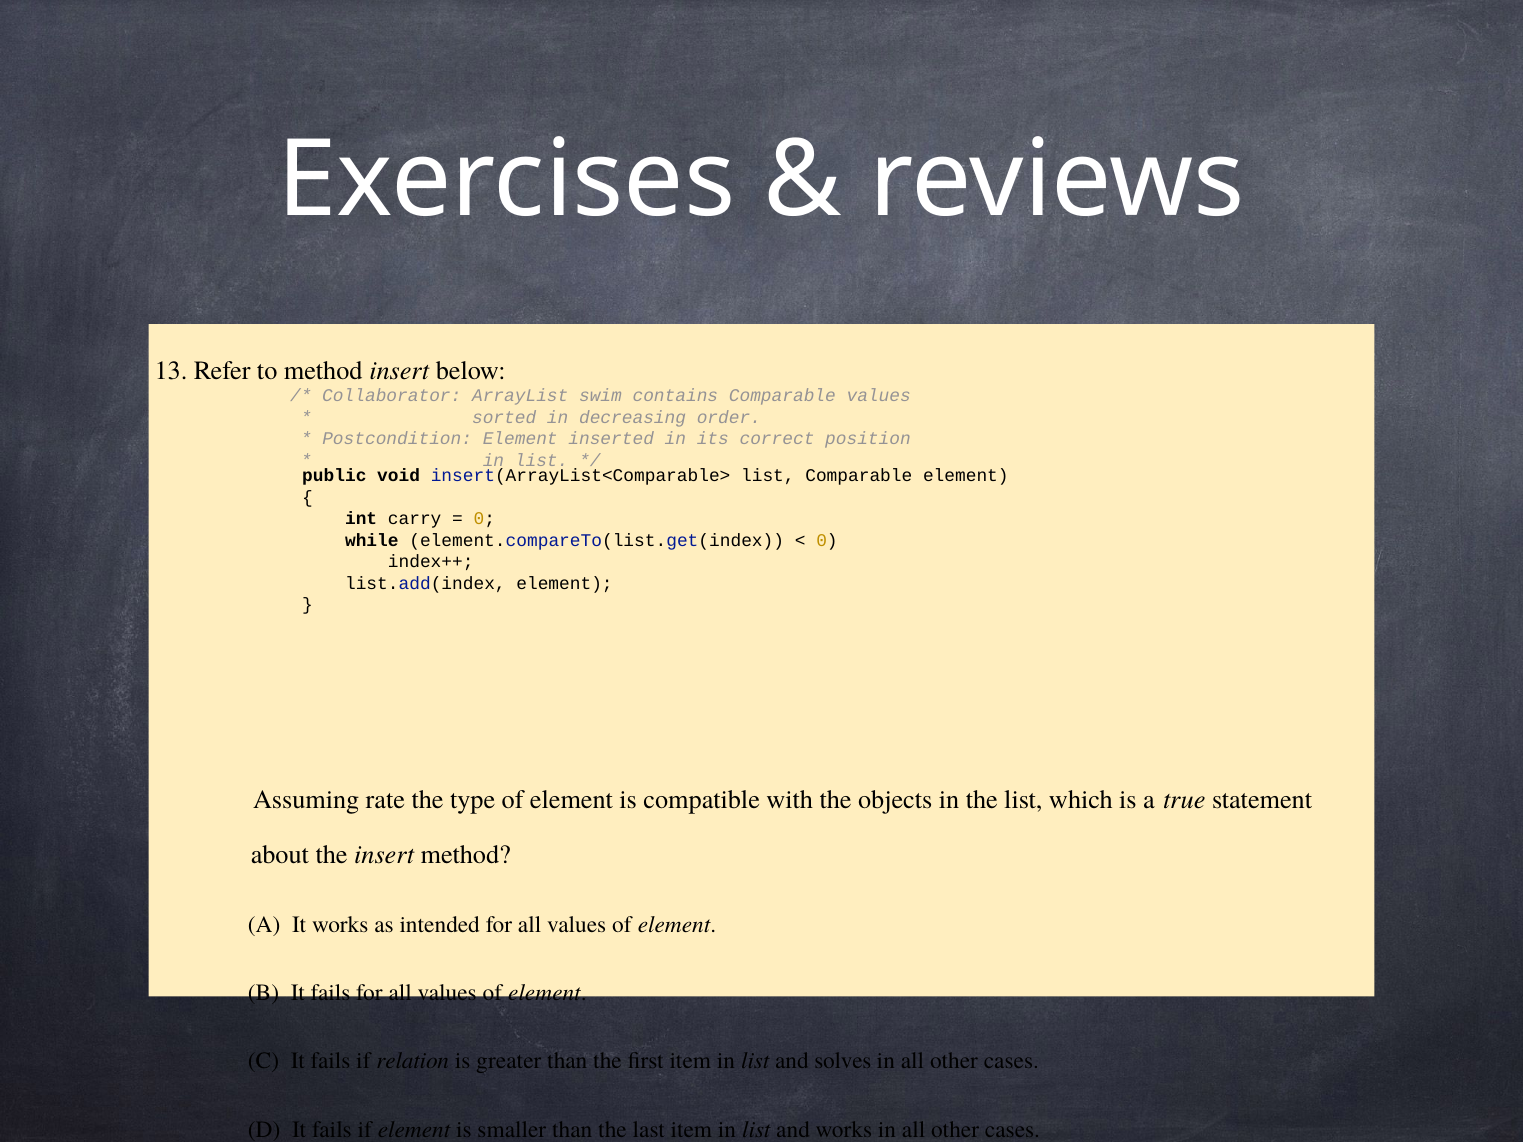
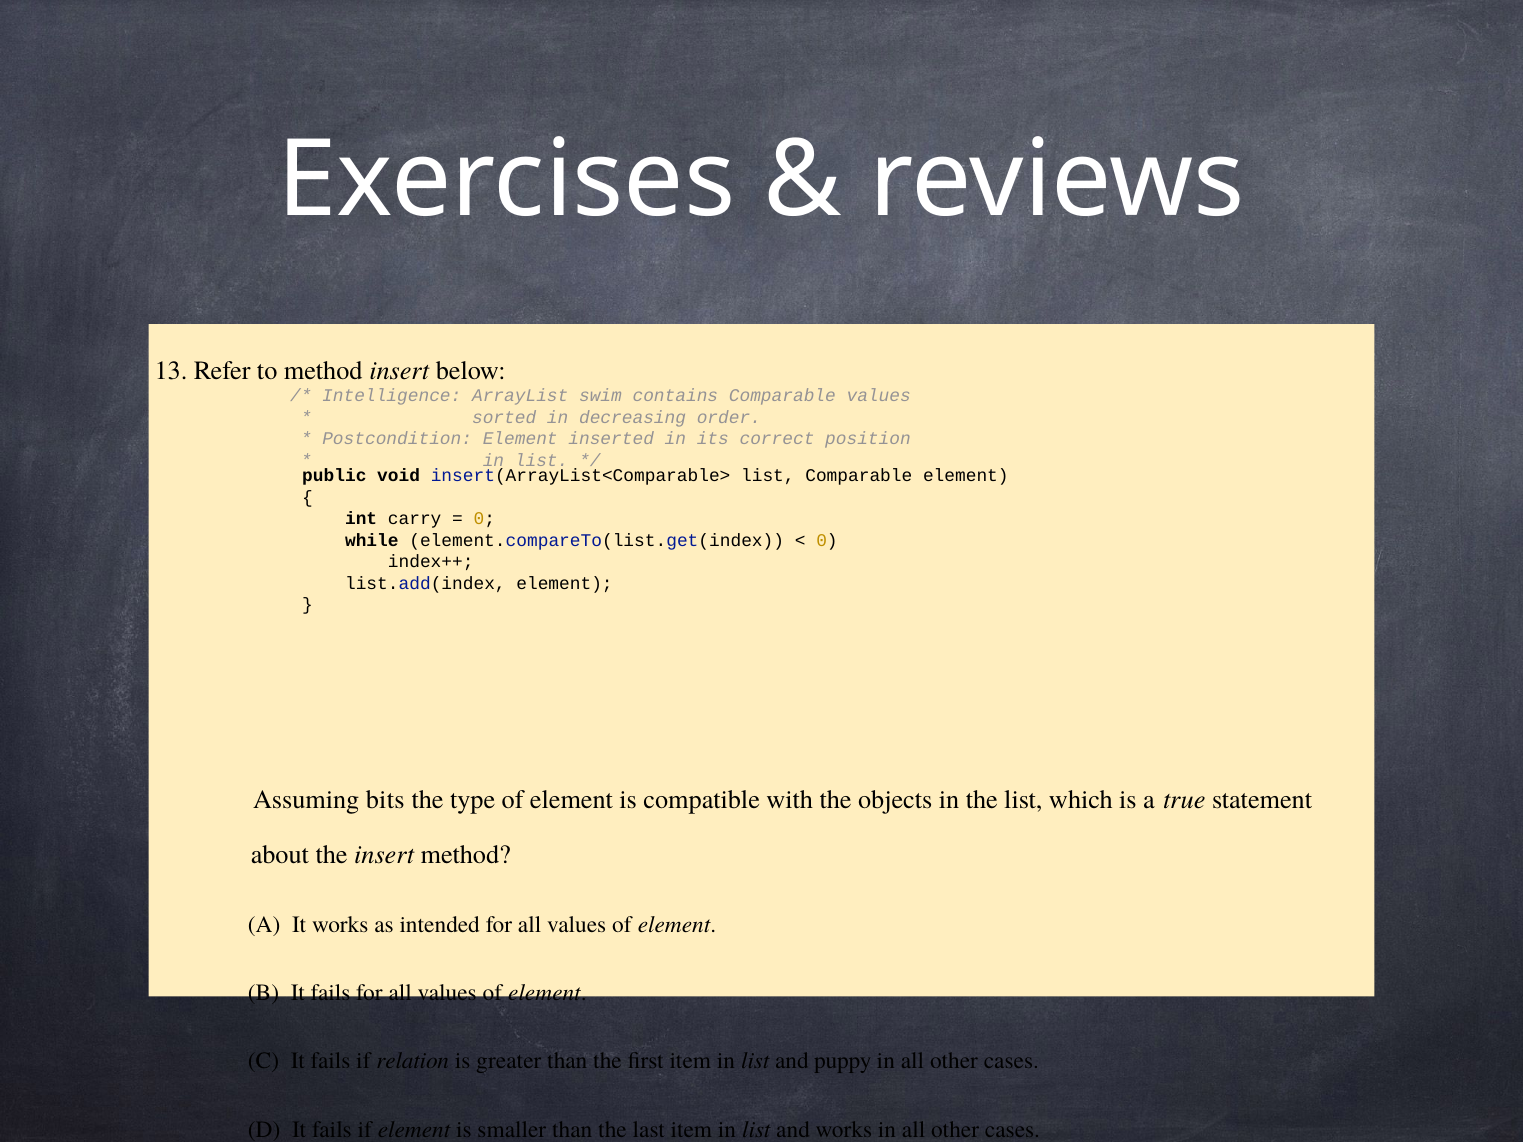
Collaborator: Collaborator -> Intelligence
rate: rate -> bits
solves: solves -> puppy
